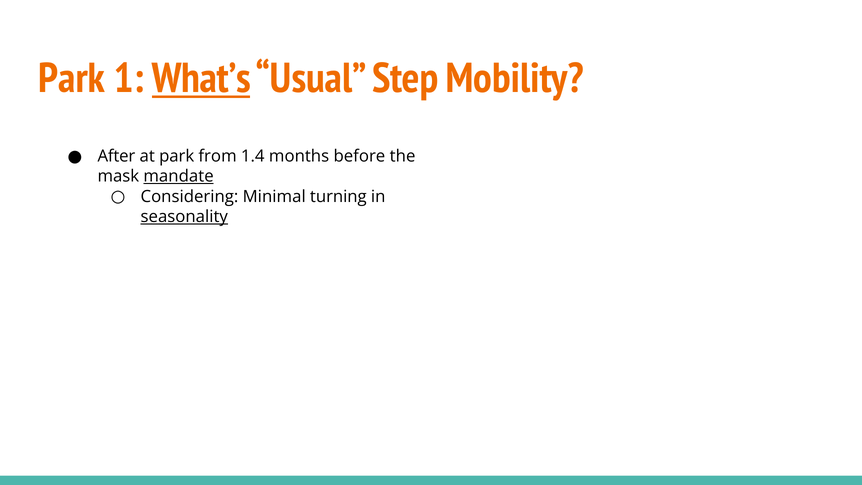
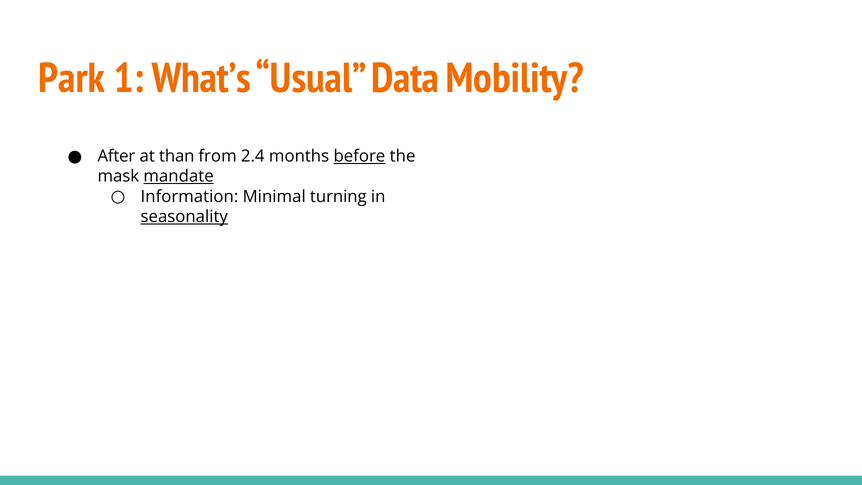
What’s underline: present -> none
Step: Step -> Data
at park: park -> than
1.4: 1.4 -> 2.4
before underline: none -> present
Considering: Considering -> Information
